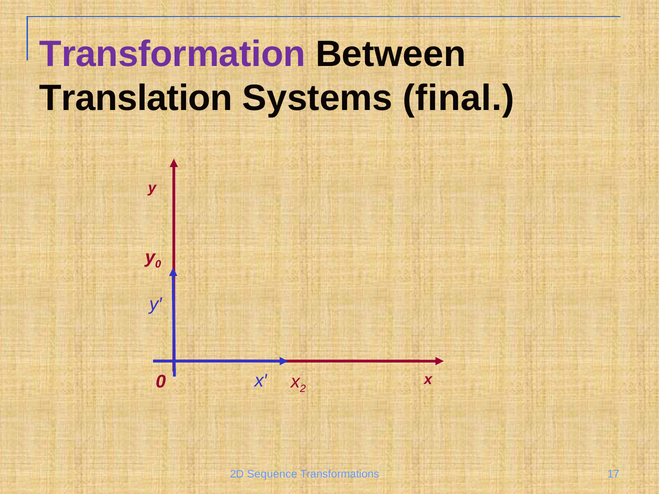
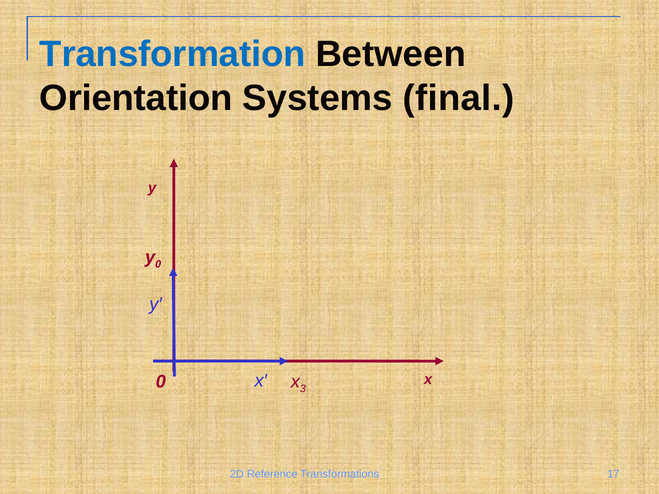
Transformation colour: purple -> blue
Translation: Translation -> Orientation
2: 2 -> 3
Sequence: Sequence -> Reference
